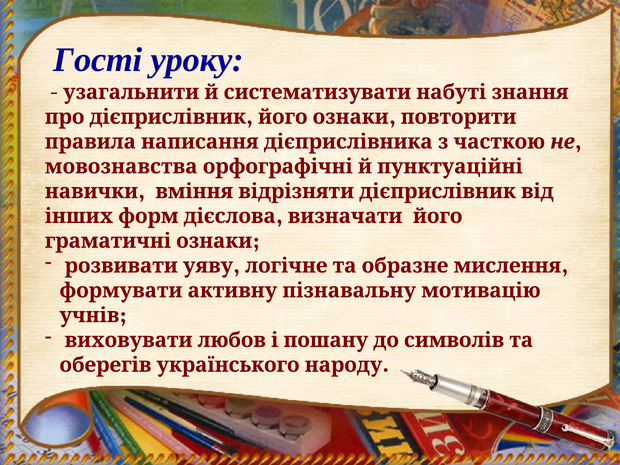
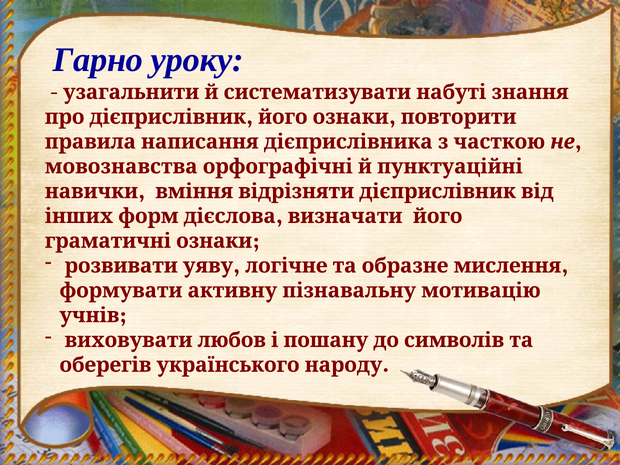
Гості: Гості -> Гарно
